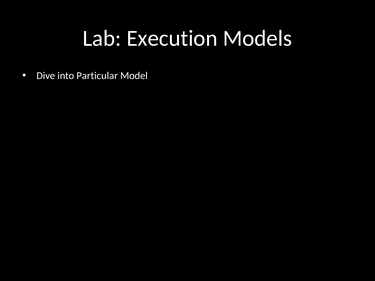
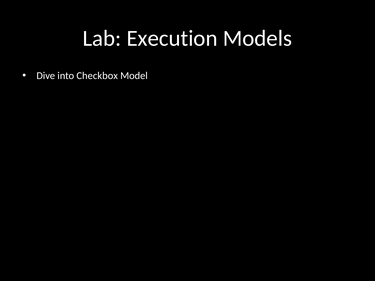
Particular: Particular -> Checkbox
